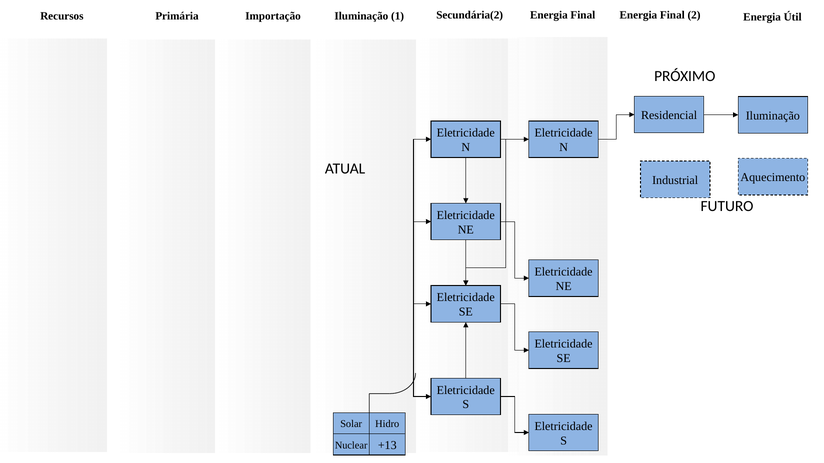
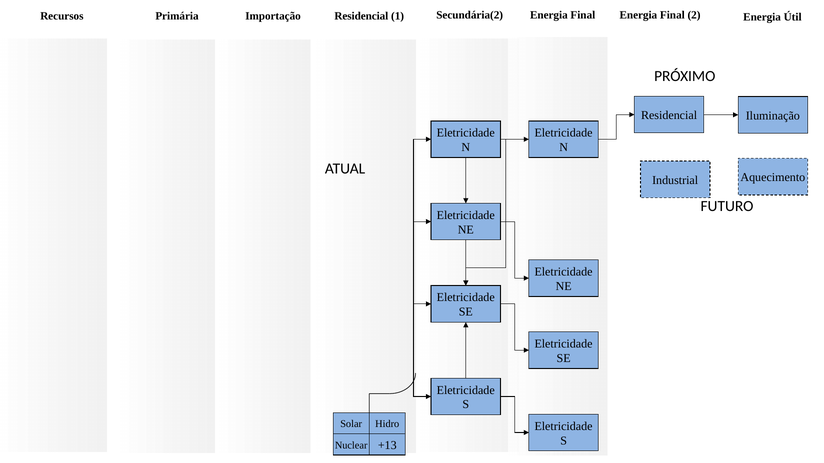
Primária Iluminação: Iluminação -> Residencial
